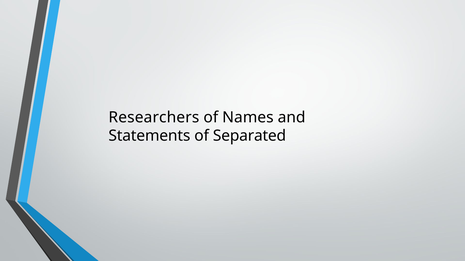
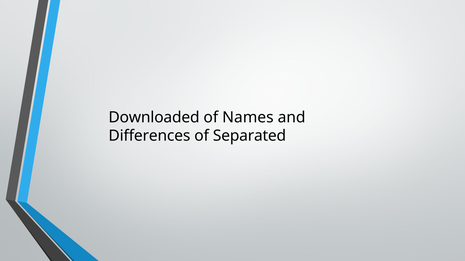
Researchers: Researchers -> Downloaded
Statements: Statements -> Differences
